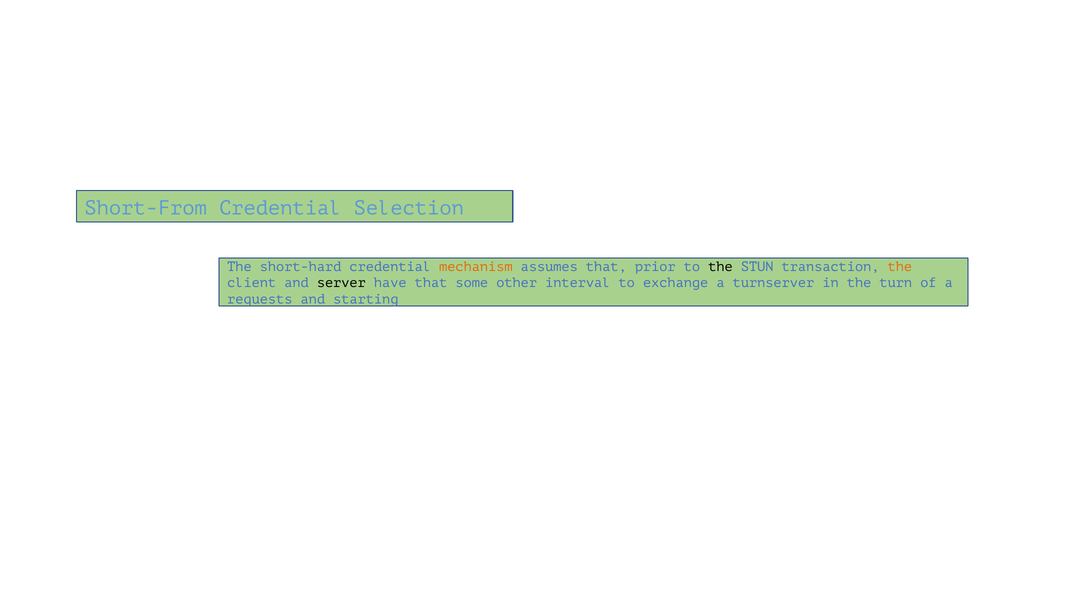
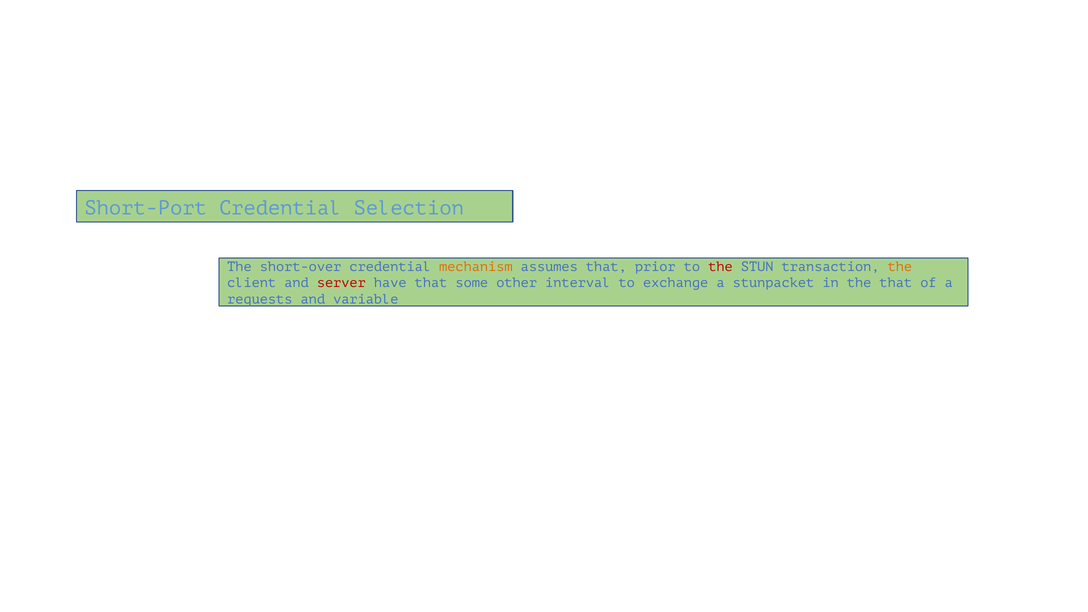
Short-From: Short-From -> Short-Port
short-hard: short-hard -> short-over
the at (720, 267) colour: black -> red
server colour: black -> red
turnserver: turnserver -> stunpacket
the turn: turn -> that
starting: starting -> variable
